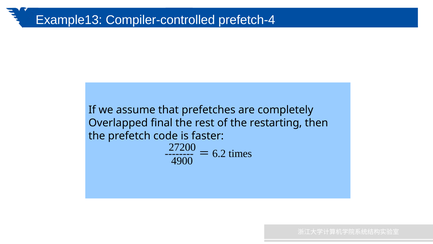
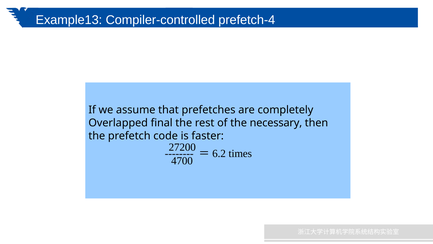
restarting: restarting -> necessary
4900: 4900 -> 4700
